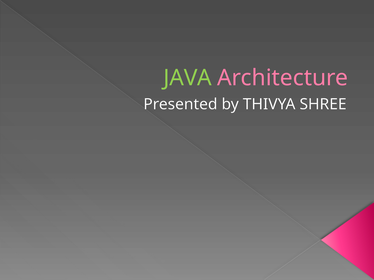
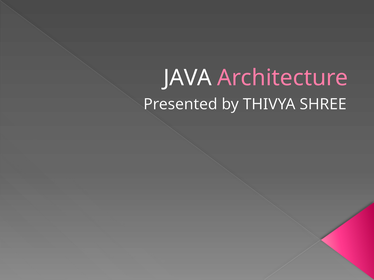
JAVA colour: light green -> white
